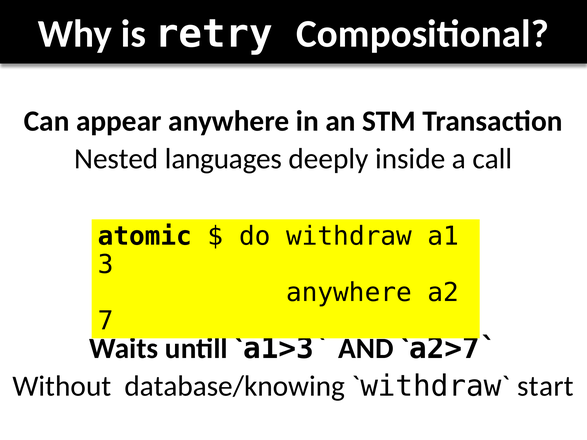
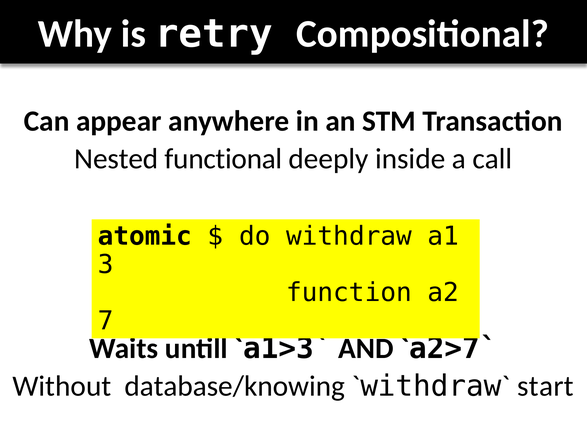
languages: languages -> functional
anywhere at (349, 293): anywhere -> function
